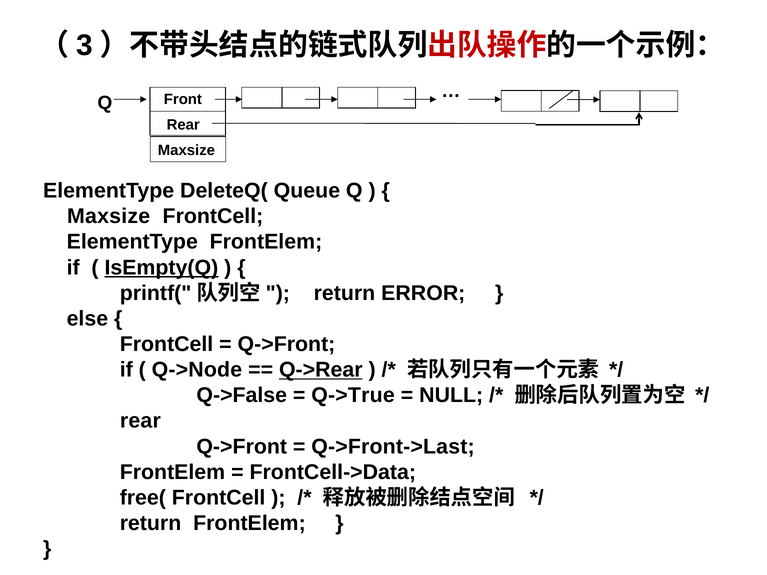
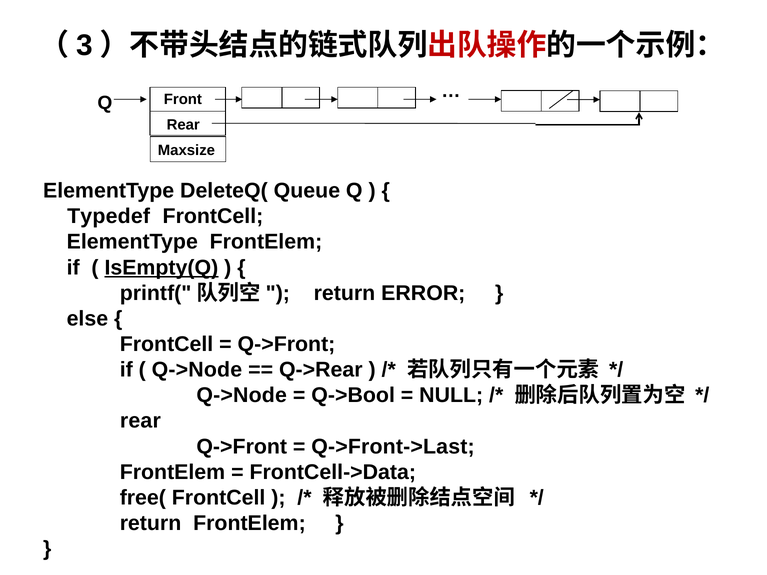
Maxsize at (109, 216): Maxsize -> Typedef
Q->Rear underline: present -> none
Q->False at (242, 396): Q->False -> Q->Node
Q->True: Q->True -> Q->Bool
